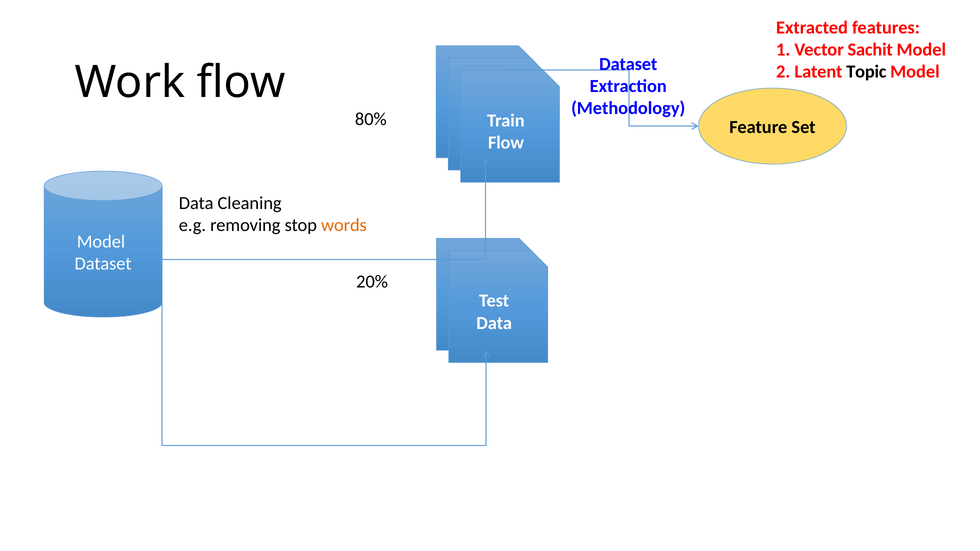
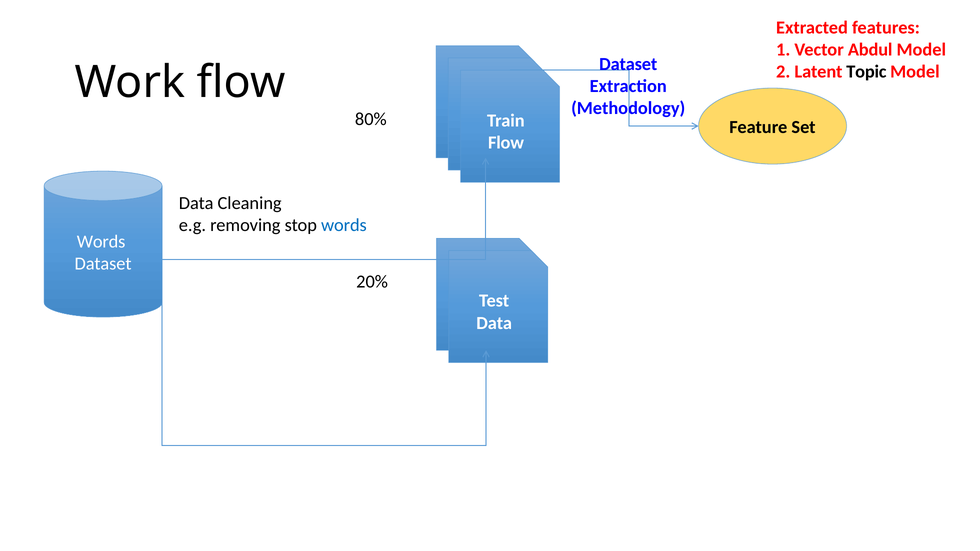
Sachit: Sachit -> Abdul
words at (344, 225) colour: orange -> blue
Model at (101, 242): Model -> Words
